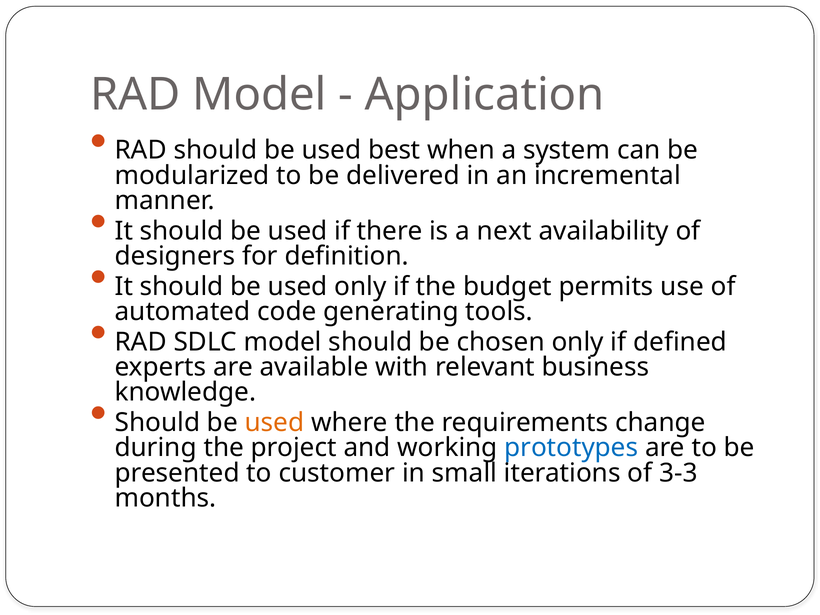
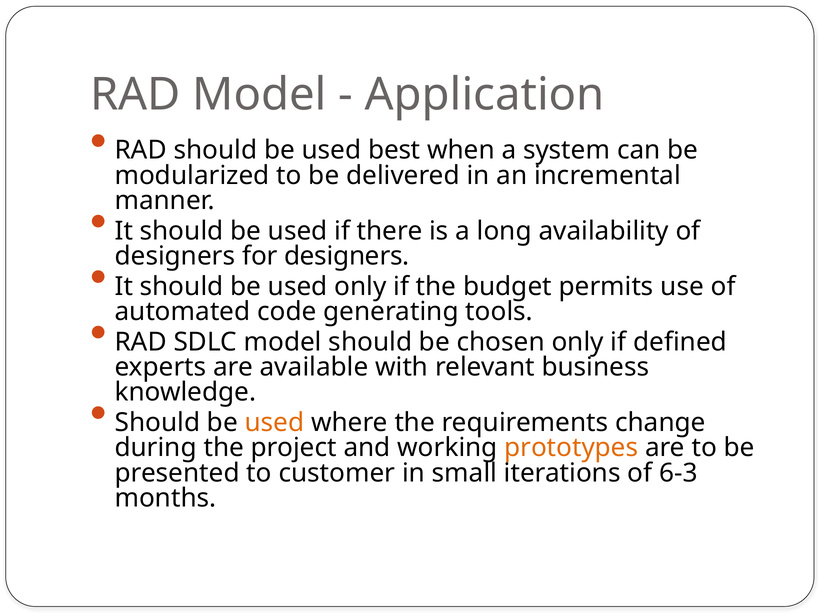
next: next -> long
for definition: definition -> designers
prototypes colour: blue -> orange
3-3: 3-3 -> 6-3
